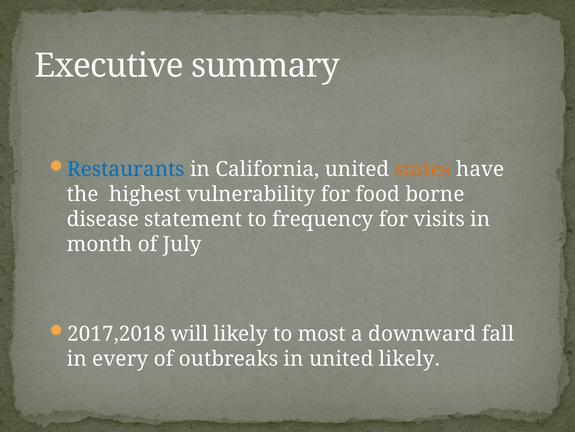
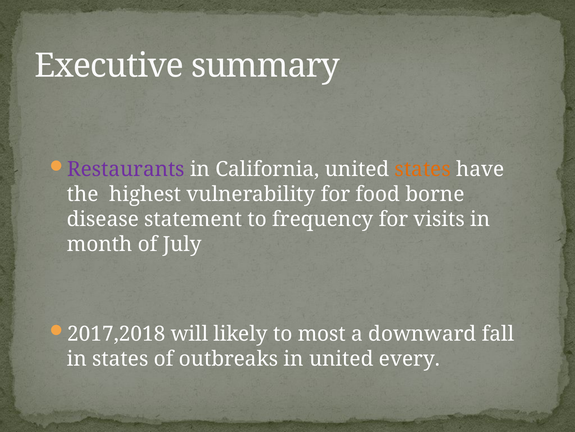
Restaurants colour: blue -> purple
in every: every -> states
united likely: likely -> every
